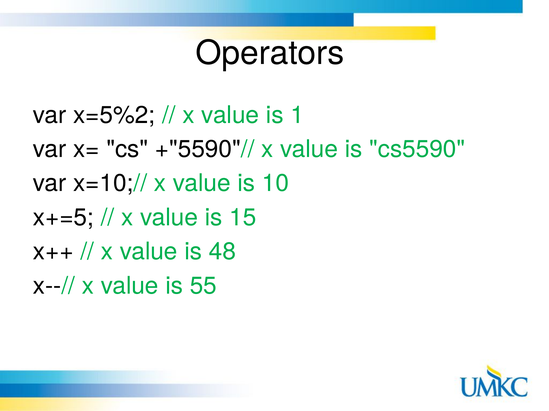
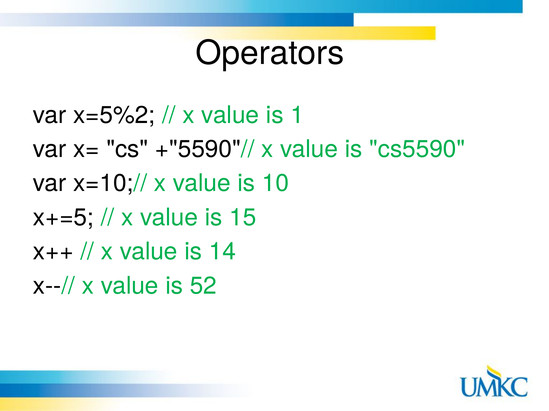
48: 48 -> 14
55: 55 -> 52
